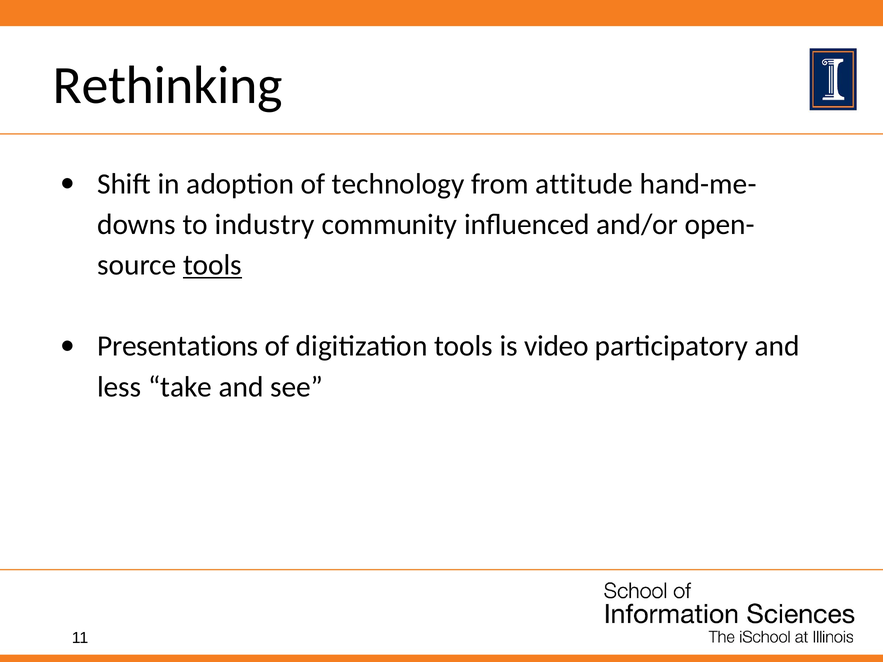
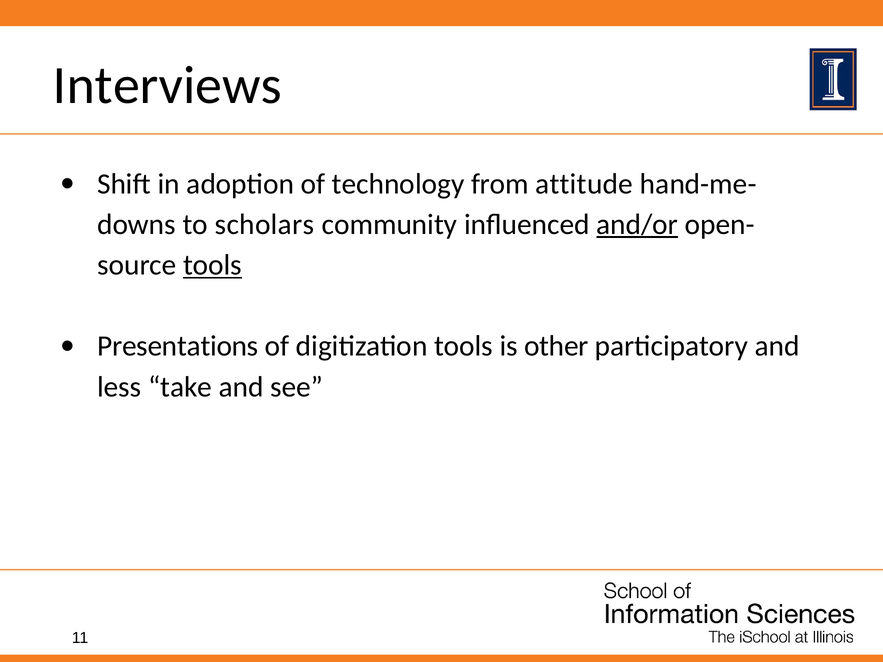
Rethinking: Rethinking -> Interviews
industry: industry -> scholars
and/or underline: none -> present
video: video -> other
